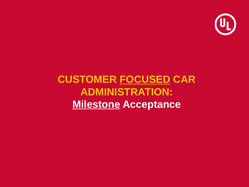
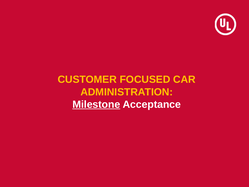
FOCUSED underline: present -> none
